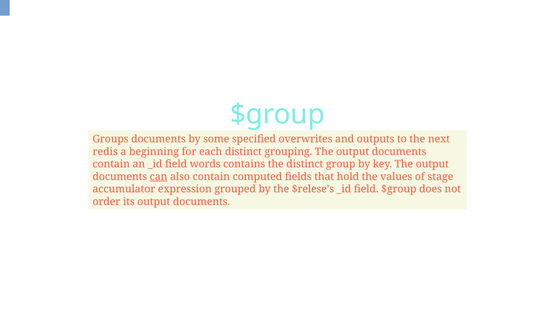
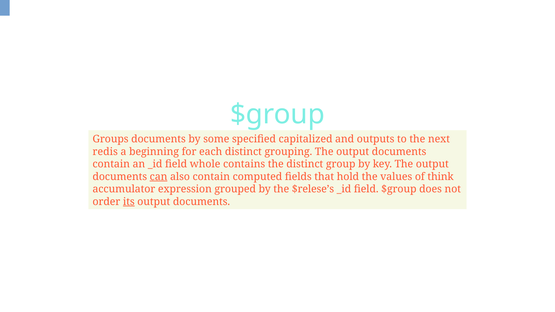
overwrites: overwrites -> capitalized
words: words -> whole
stage: stage -> think
its underline: none -> present
